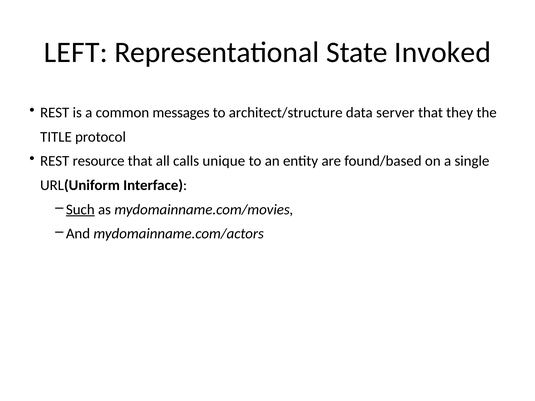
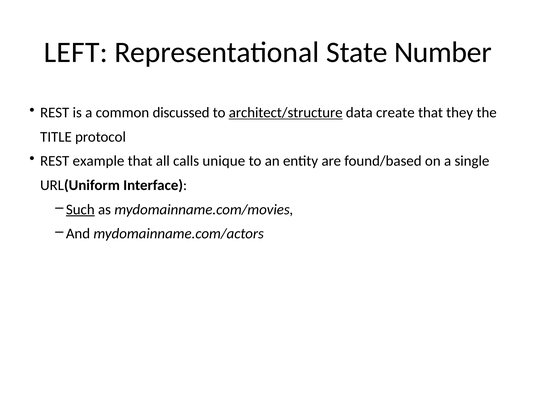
Invoked: Invoked -> Number
messages: messages -> discussed
architect/structure underline: none -> present
server: server -> create
resource: resource -> example
